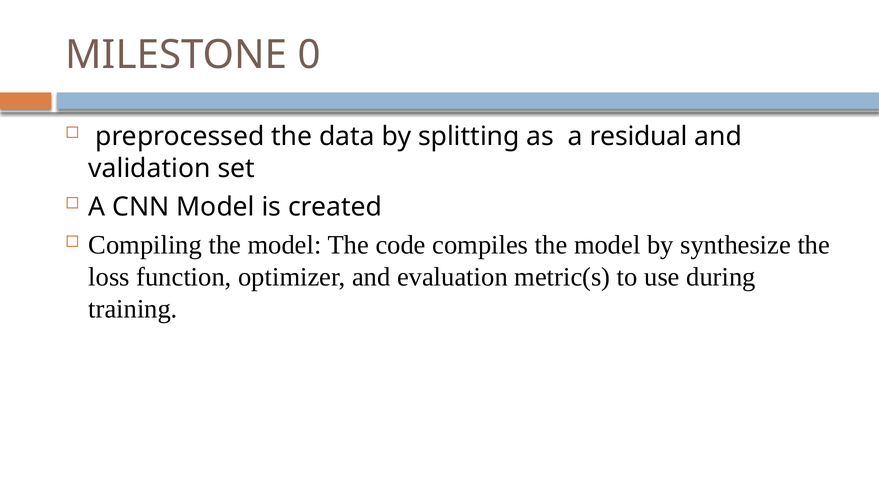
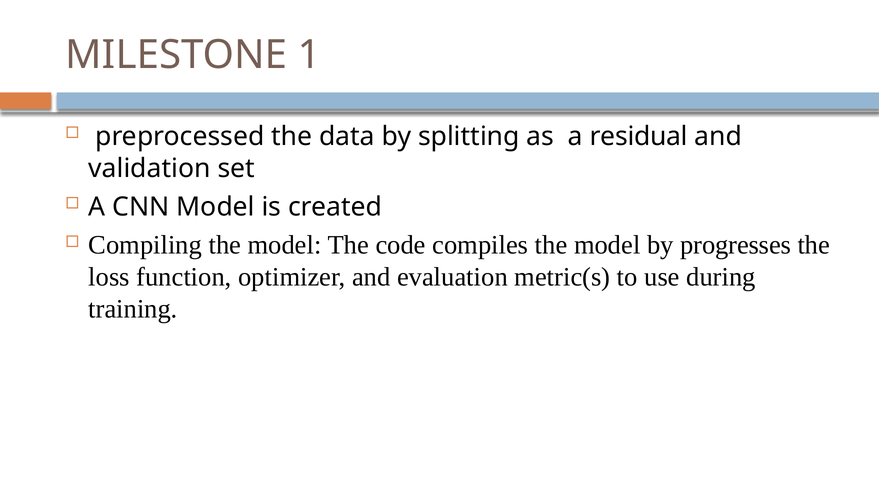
0: 0 -> 1
synthesize: synthesize -> progresses
